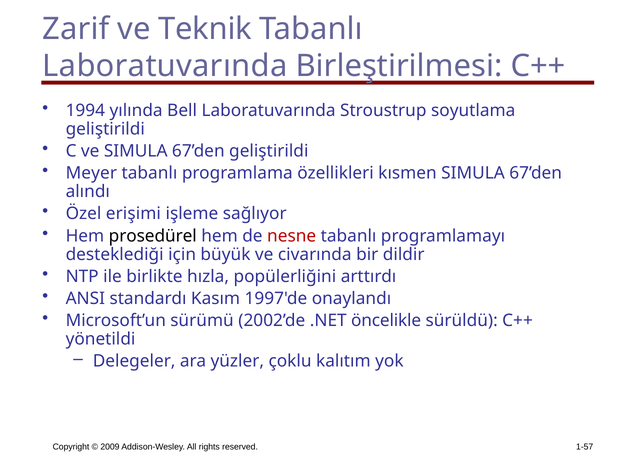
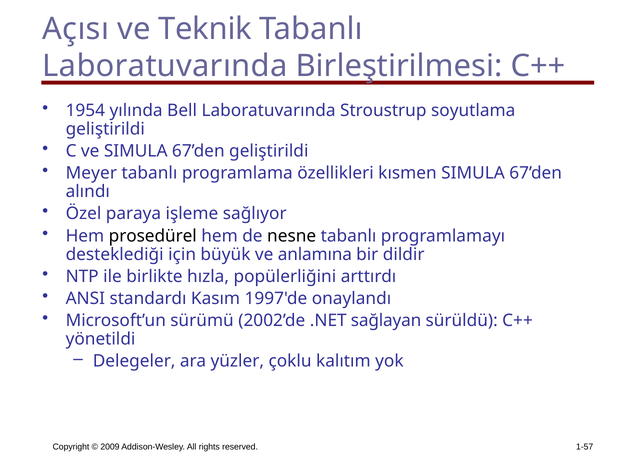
Zarif: Zarif -> Açısı
1994: 1994 -> 1954
erişimi: erişimi -> paraya
nesne colour: red -> black
civarında: civarında -> anlamına
öncelikle: öncelikle -> sağlayan
